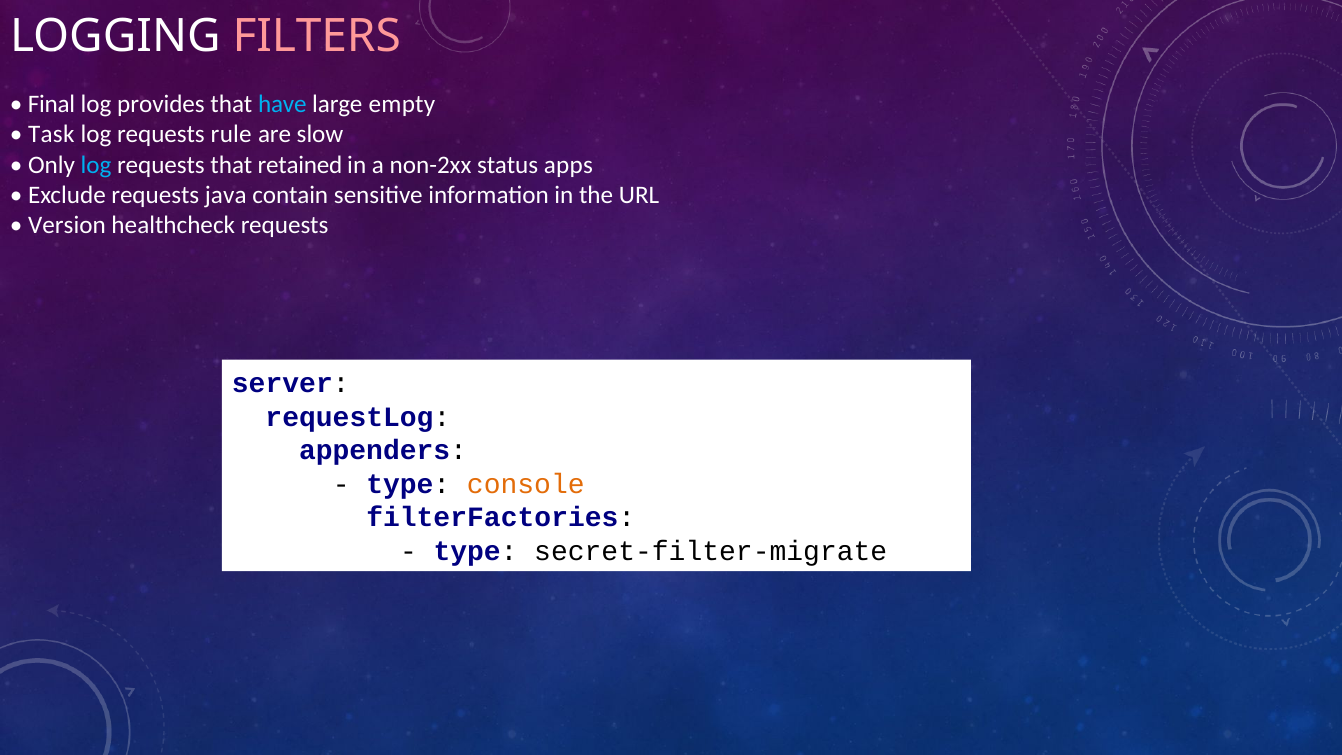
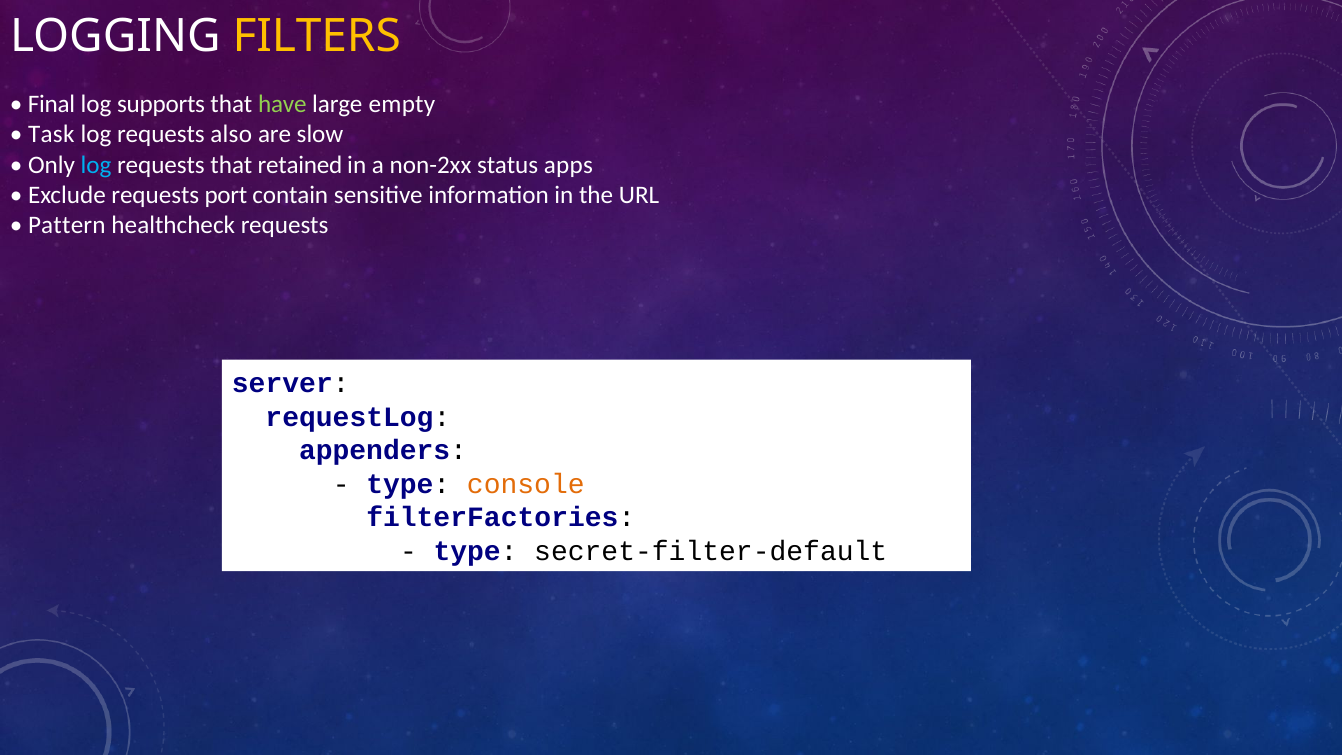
FILTERS colour: pink -> yellow
provides: provides -> supports
have colour: light blue -> light green
rule: rule -> also
java: java -> port
Version: Version -> Pattern
secret-filter-migrate: secret-filter-migrate -> secret-filter-default
